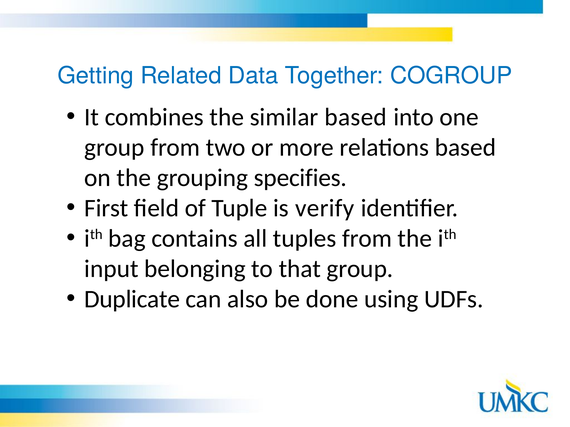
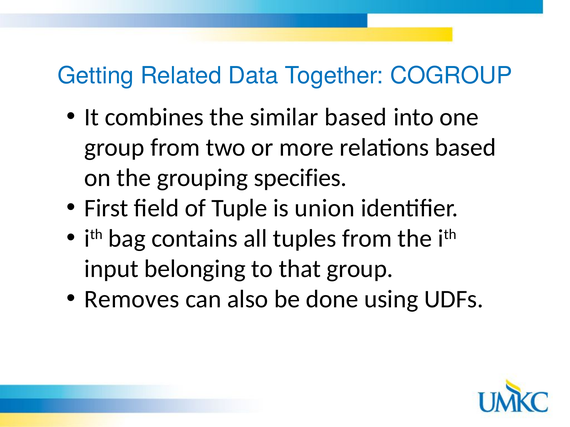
verify: verify -> union
Duplicate: Duplicate -> Removes
